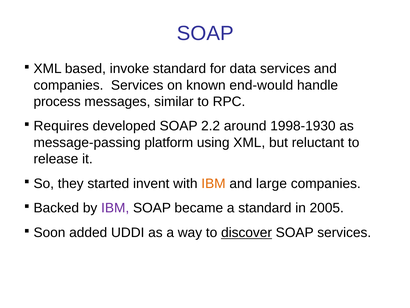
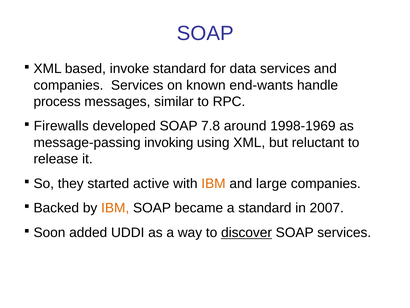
end-would: end-would -> end-wants
Requires: Requires -> Firewalls
2.2: 2.2 -> 7.8
1998-1930: 1998-1930 -> 1998-1969
platform: platform -> invoking
invent: invent -> active
IBM at (115, 208) colour: purple -> orange
2005: 2005 -> 2007
